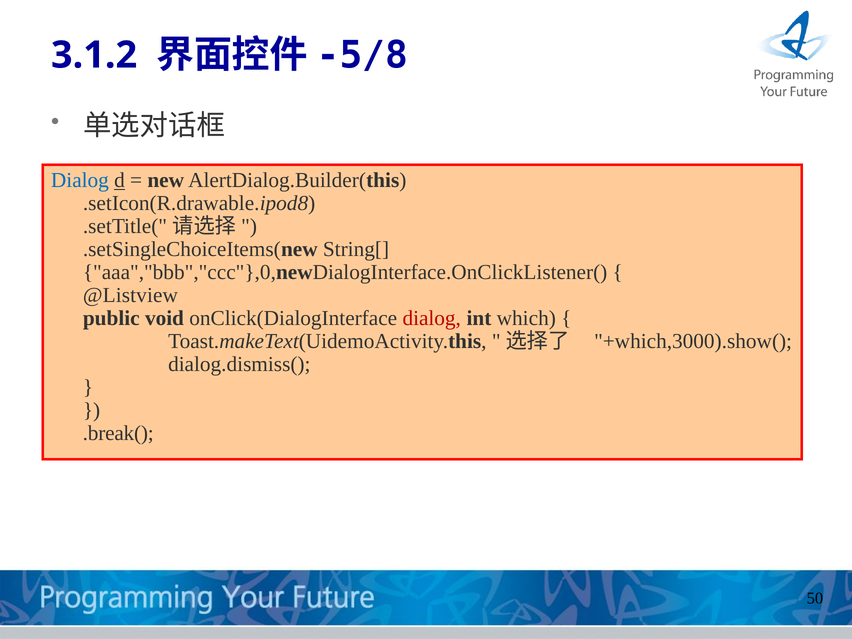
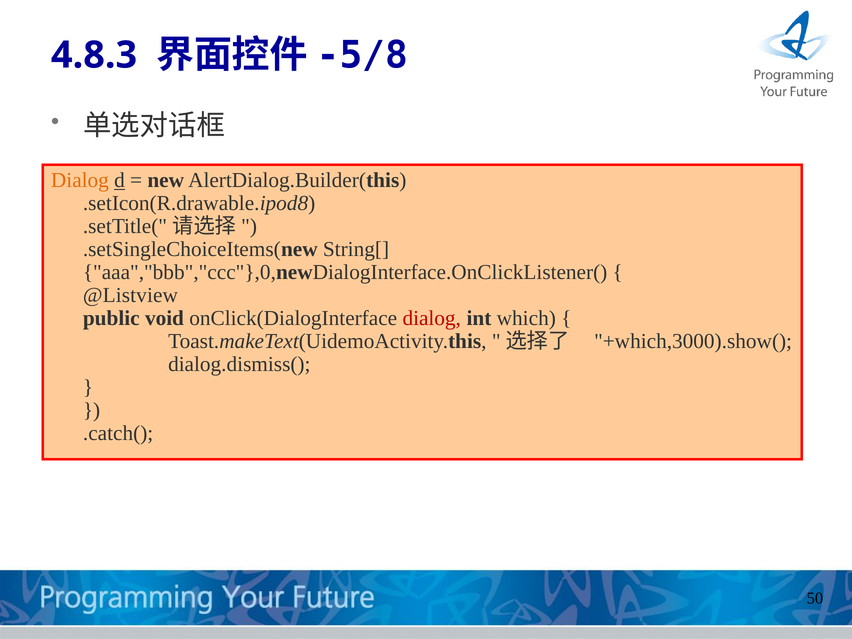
3.1.2: 3.1.2 -> 4.8.3
Dialog at (80, 180) colour: blue -> orange
.break(: .break( -> .catch(
